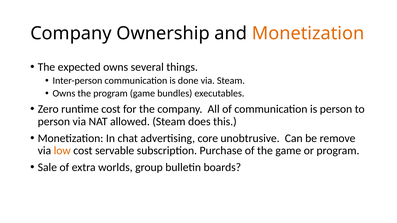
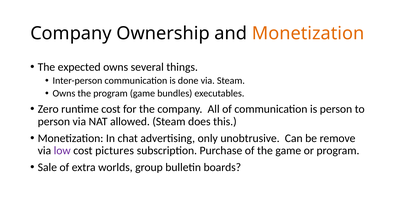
core: core -> only
low colour: orange -> purple
servable: servable -> pictures
